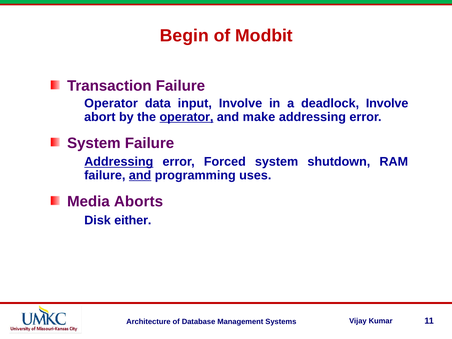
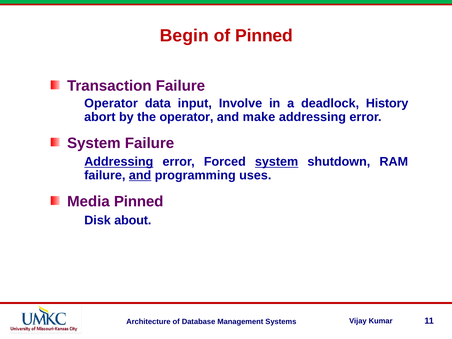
of Modbit: Modbit -> Pinned
deadlock Involve: Involve -> History
operator at (186, 117) underline: present -> none
system at (277, 162) underline: none -> present
Media Aborts: Aborts -> Pinned
either: either -> about
